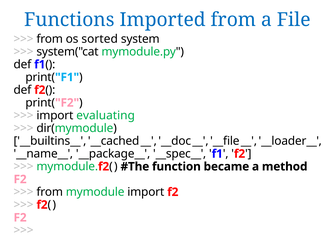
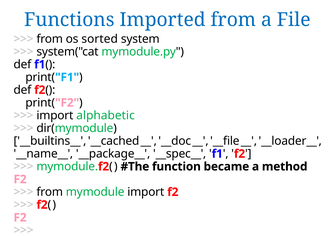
evaluating: evaluating -> alphabetic
